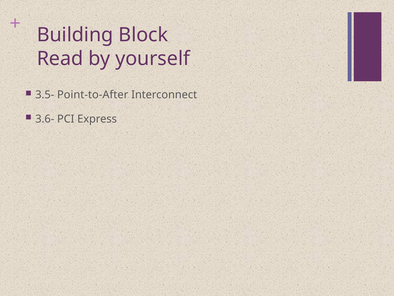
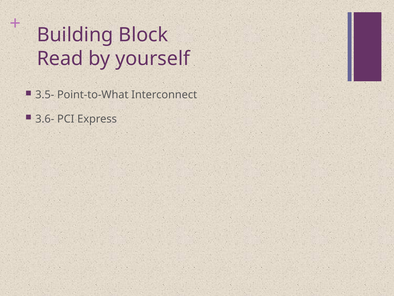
Point-to-After: Point-to-After -> Point-to-What
